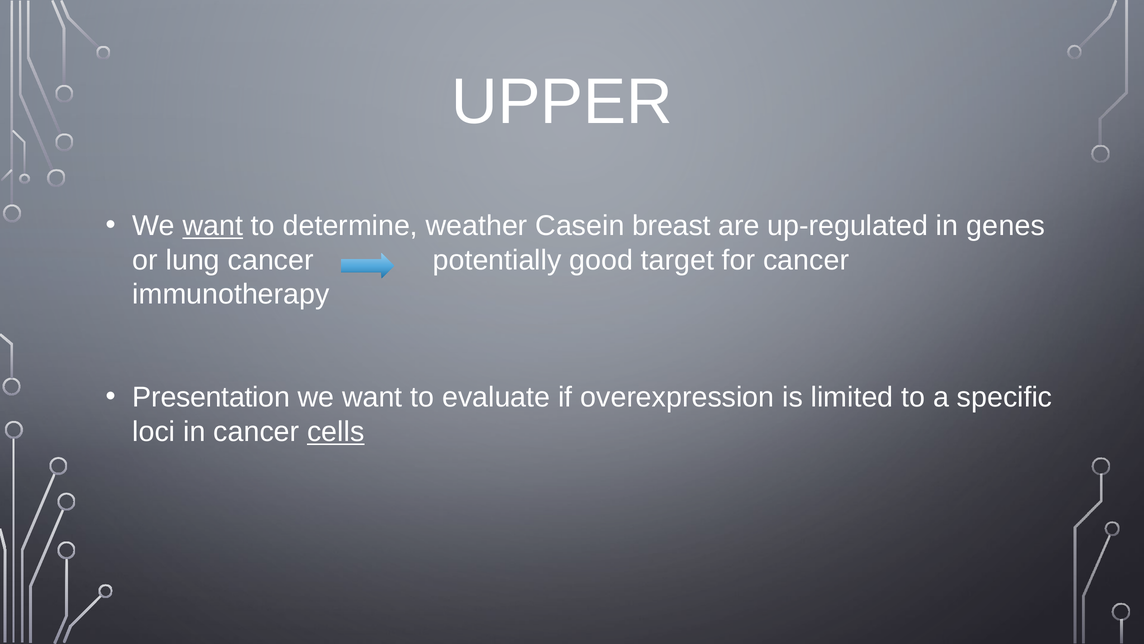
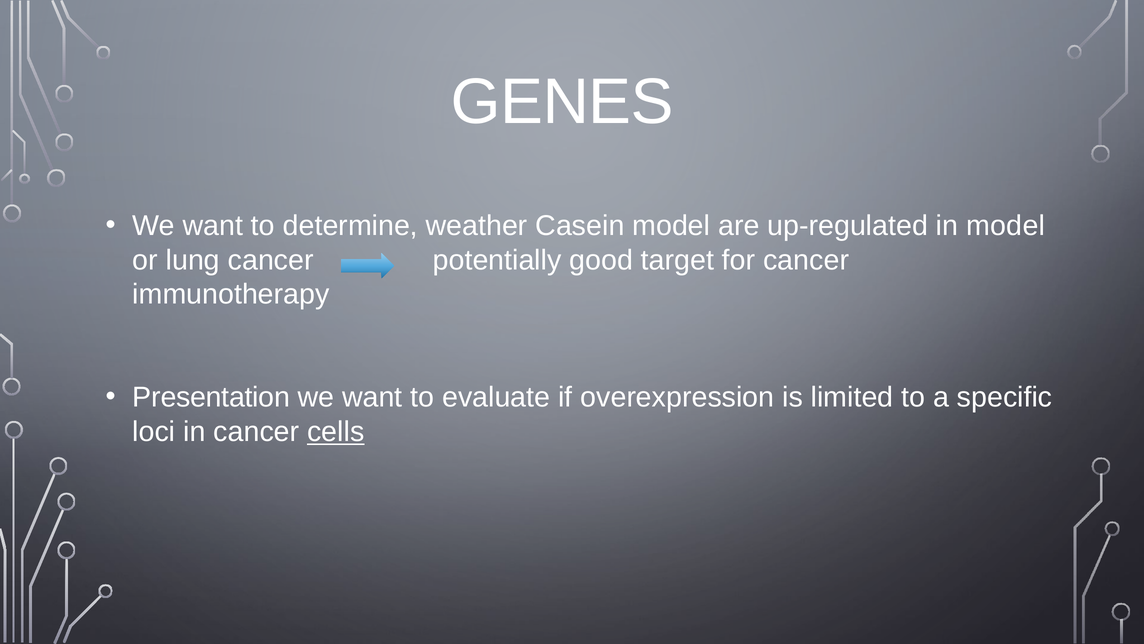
UPPER: UPPER -> GENES
want at (213, 226) underline: present -> none
Casein breast: breast -> model
in genes: genes -> model
